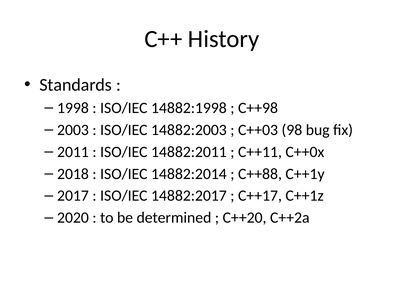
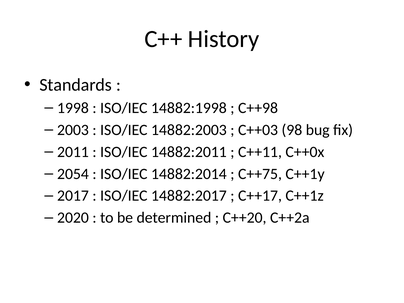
2018: 2018 -> 2054
C++88: C++88 -> C++75
